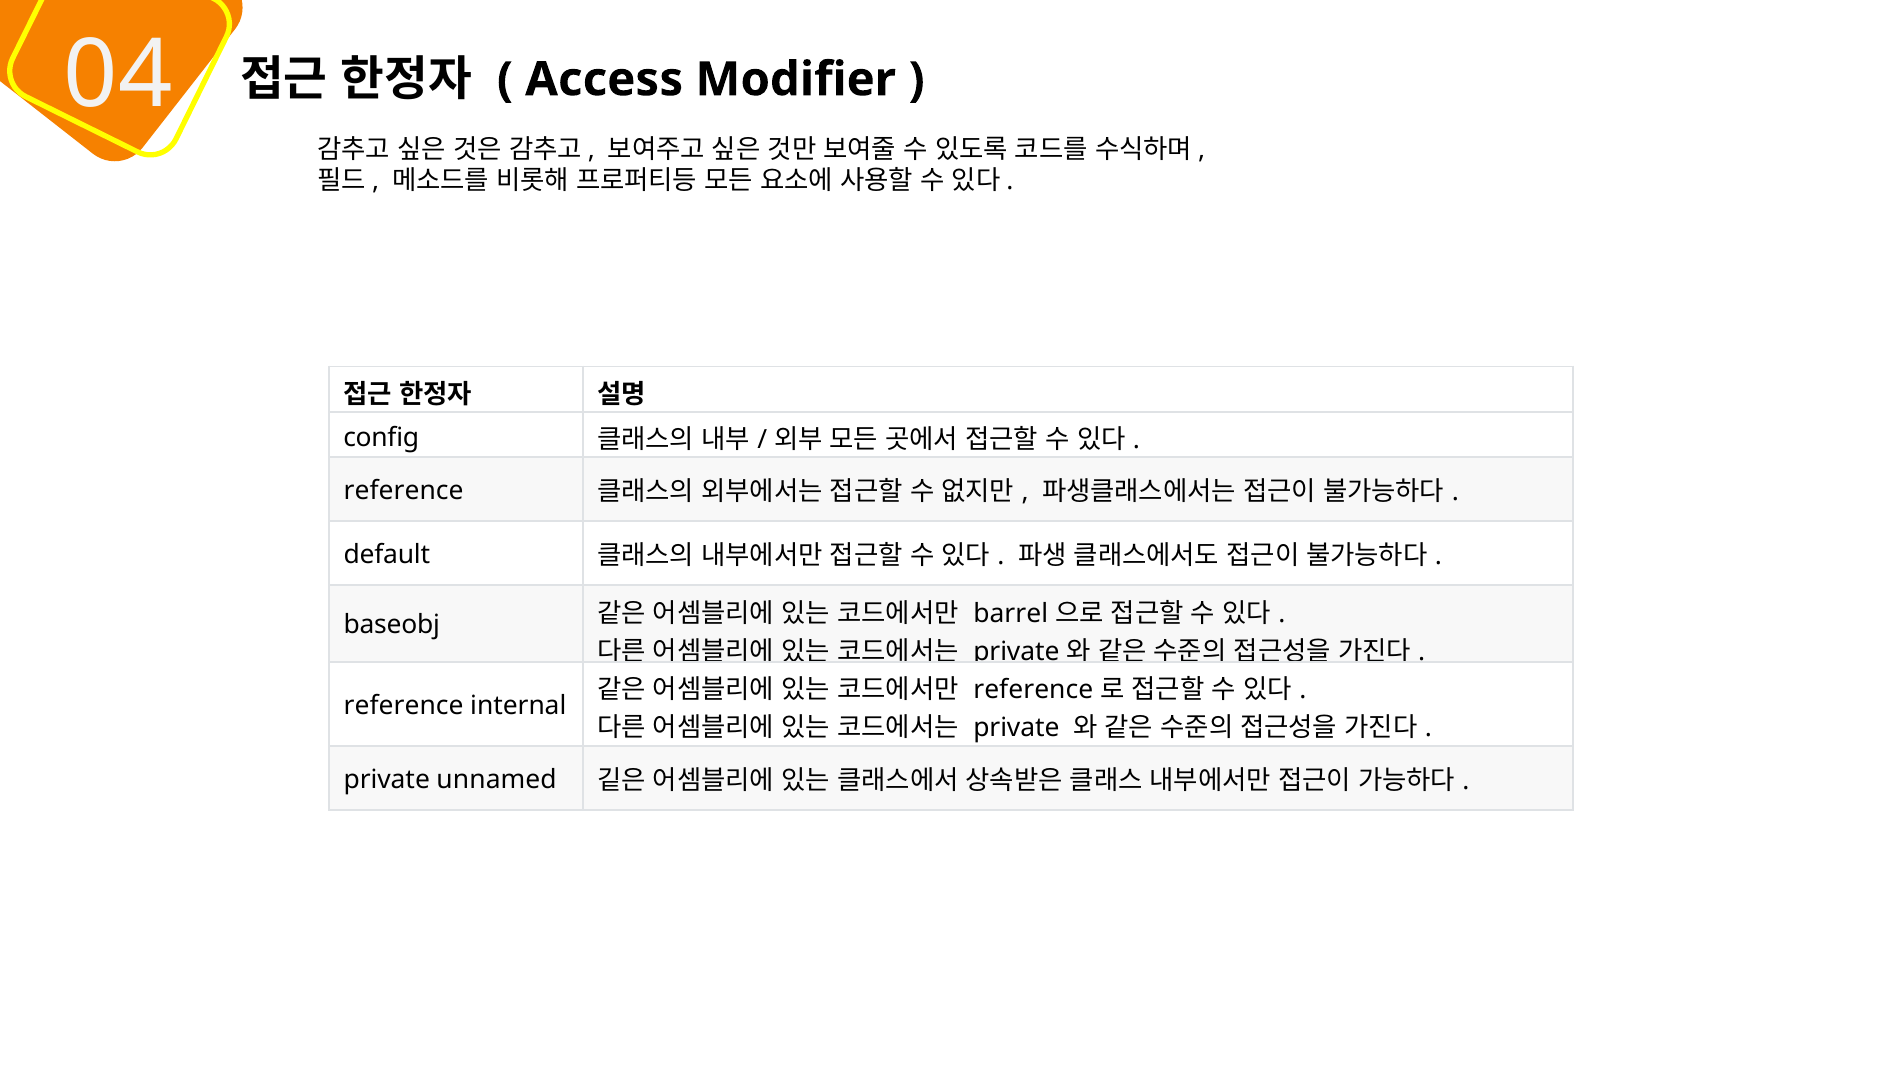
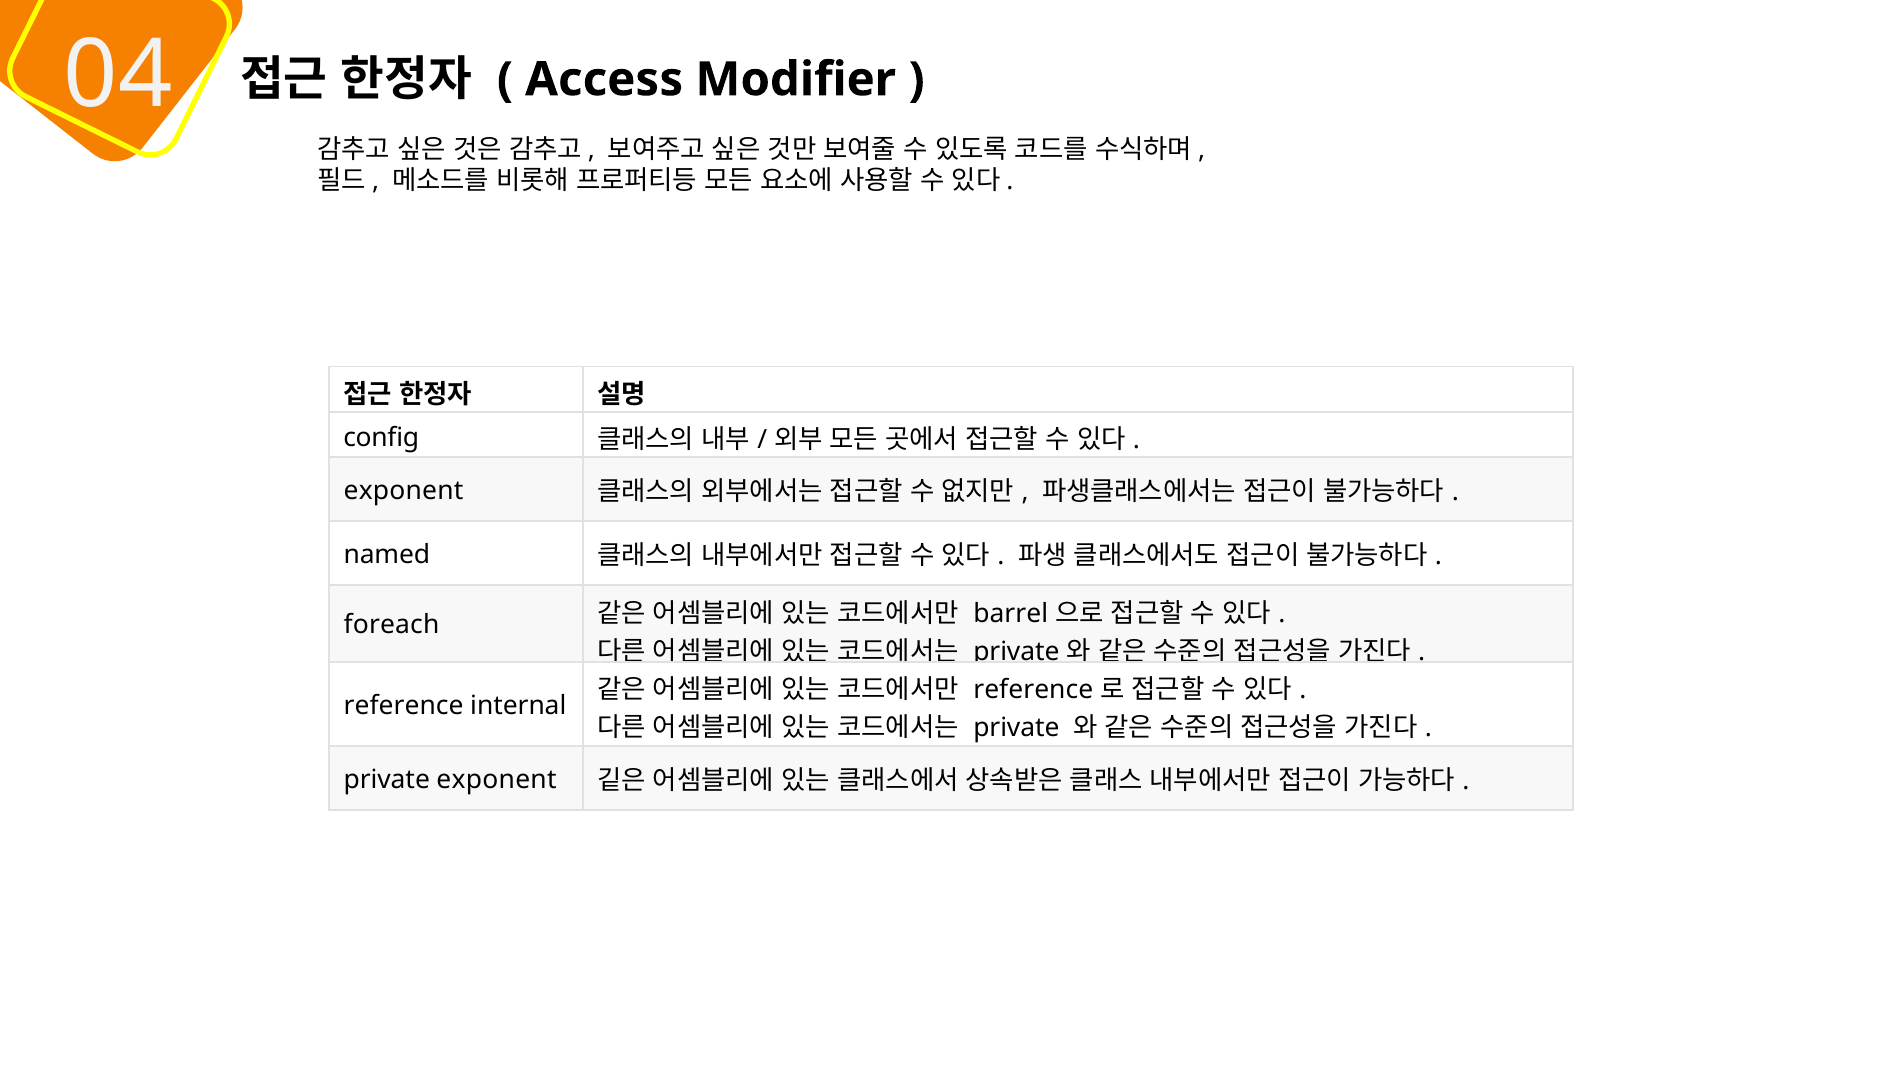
reference at (404, 490): reference -> exponent
default: default -> named
baseobj: baseobj -> foreach
private unnamed: unnamed -> exponent
